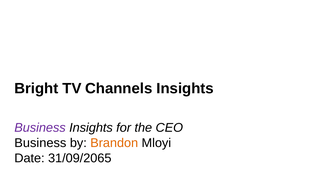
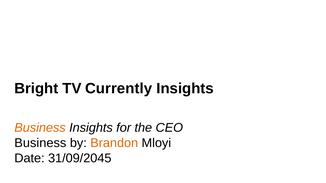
Channels: Channels -> Currently
Business at (40, 128) colour: purple -> orange
31/09/2065: 31/09/2065 -> 31/09/2045
